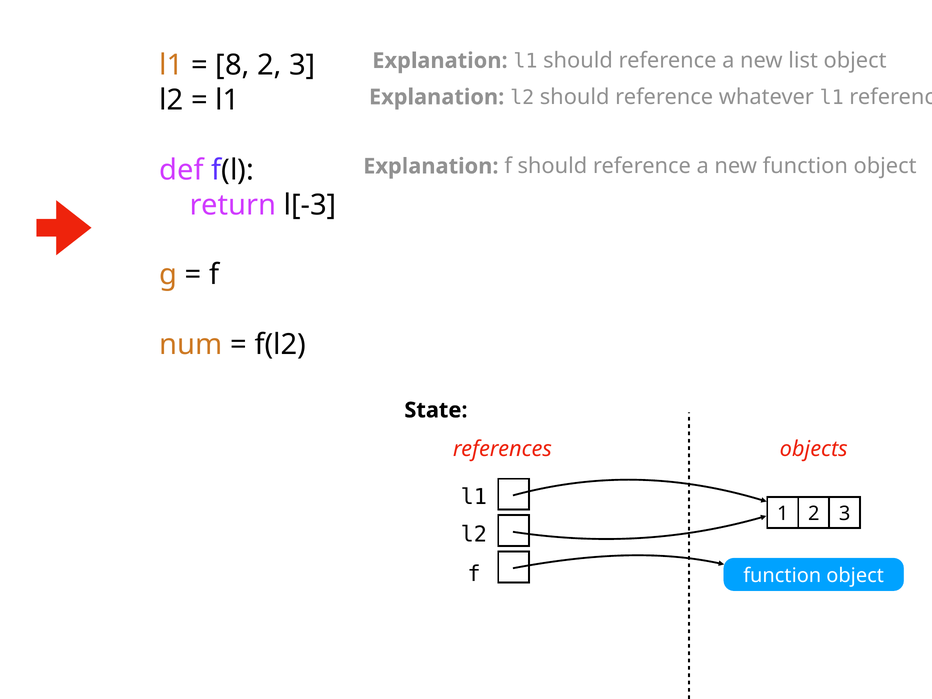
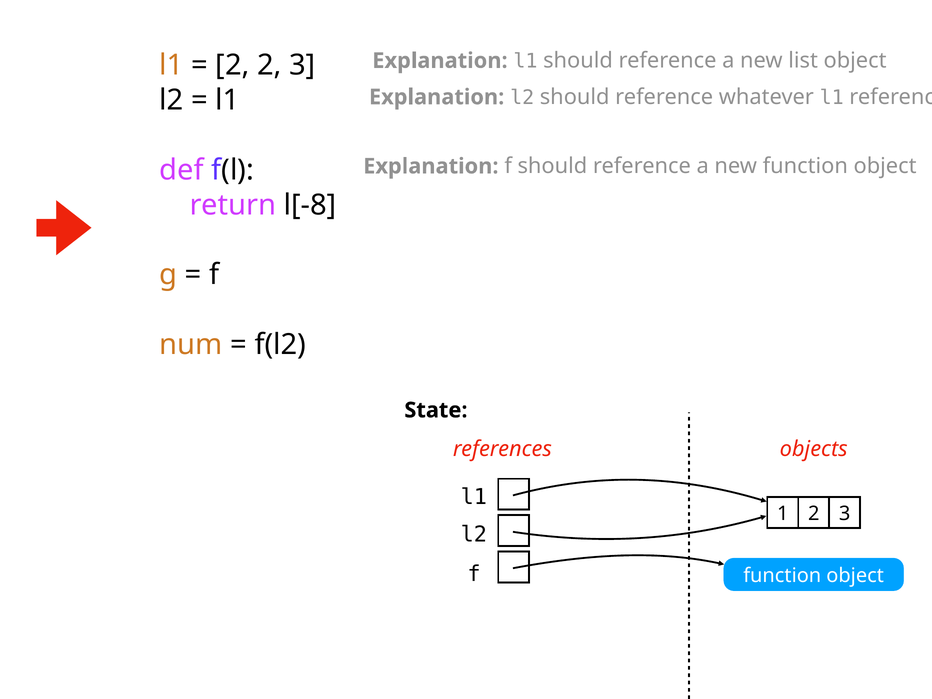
8 at (232, 65): 8 -> 2
l[-3: l[-3 -> l[-8
